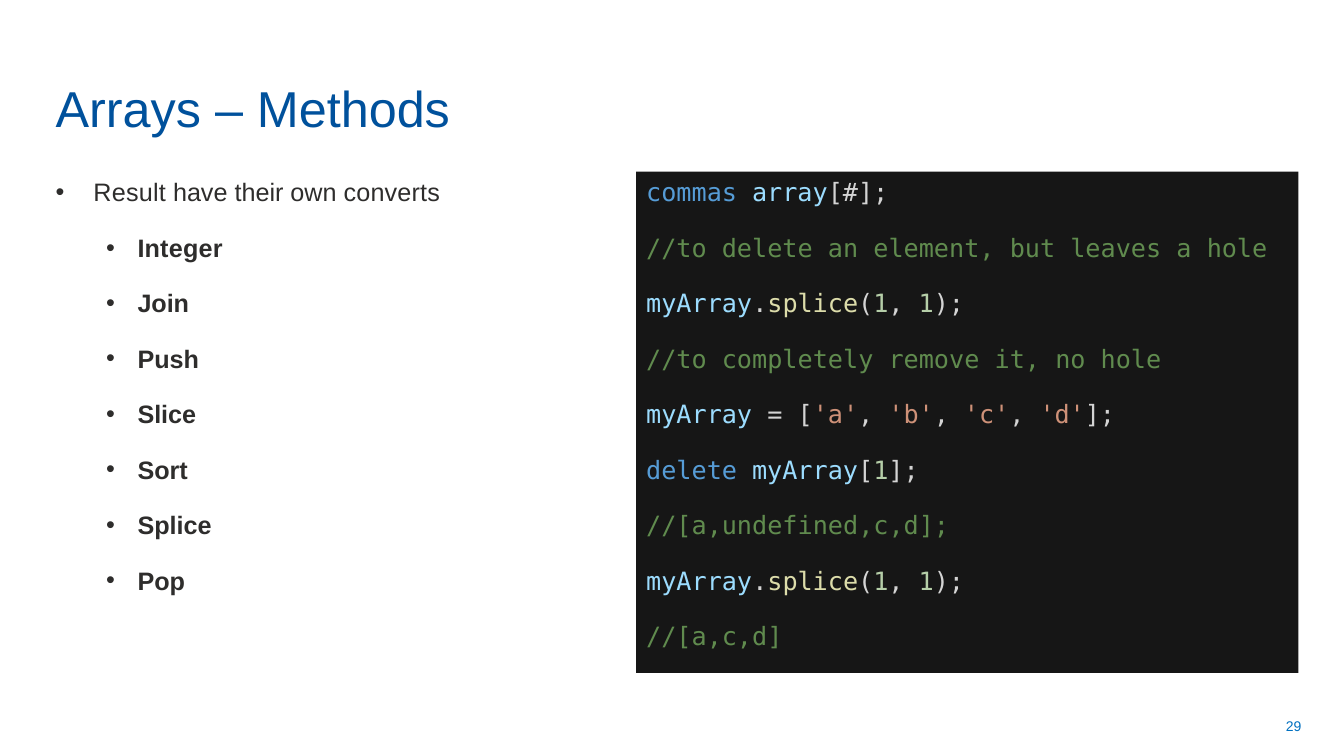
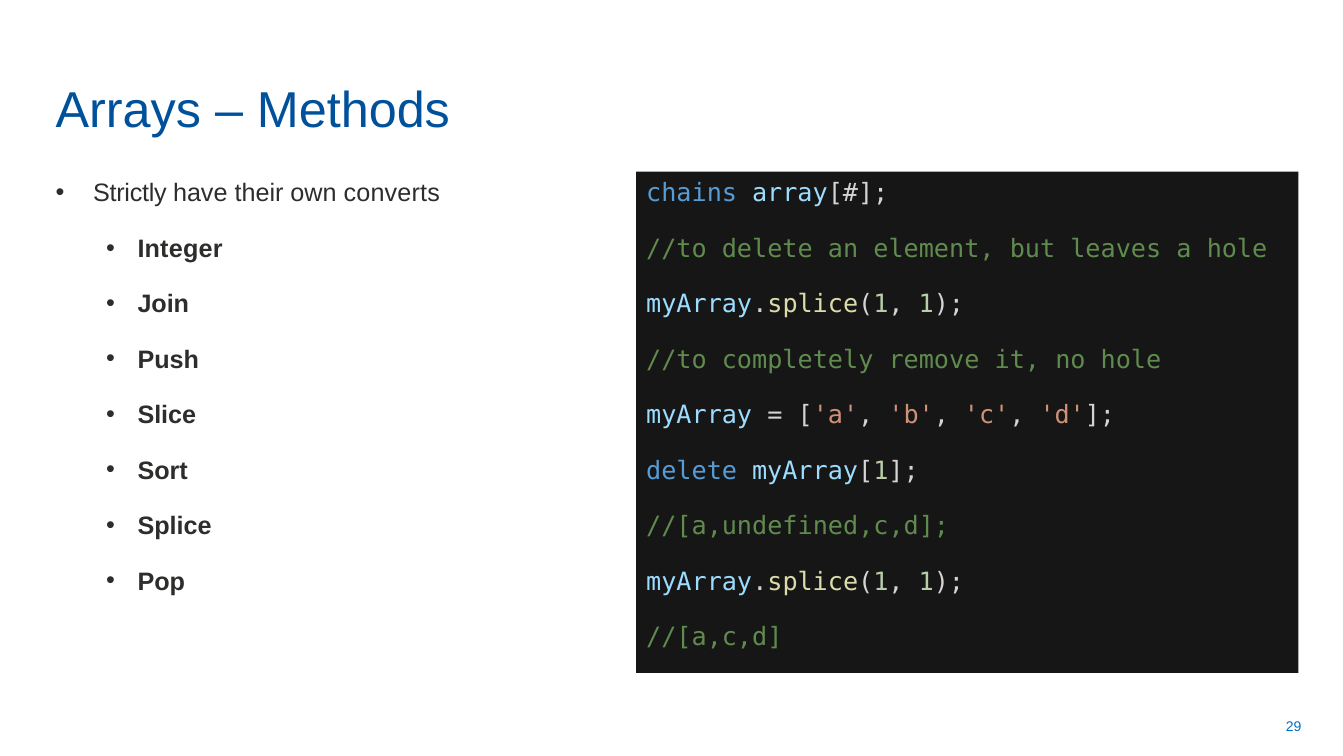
Result: Result -> Strictly
commas: commas -> chains
